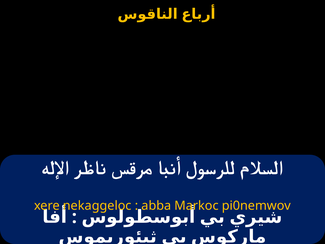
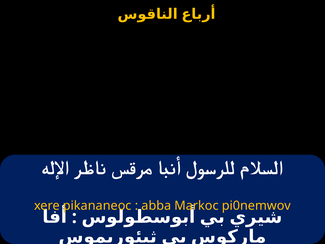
nekaggeloc: nekaggeloc -> pikananeoc
